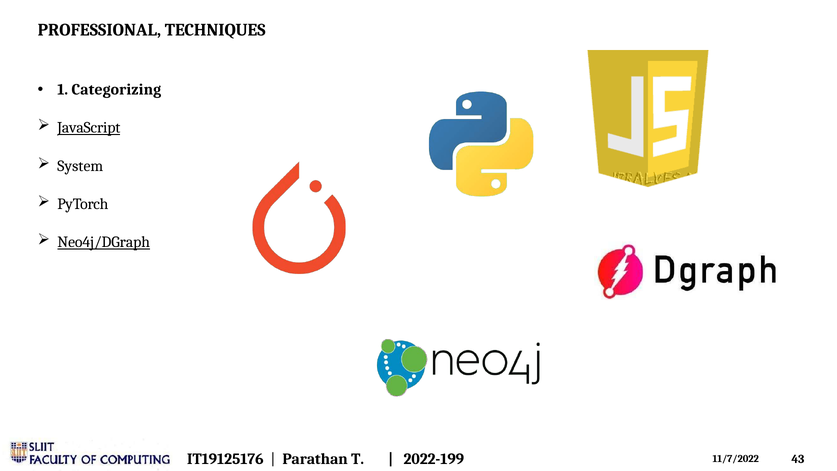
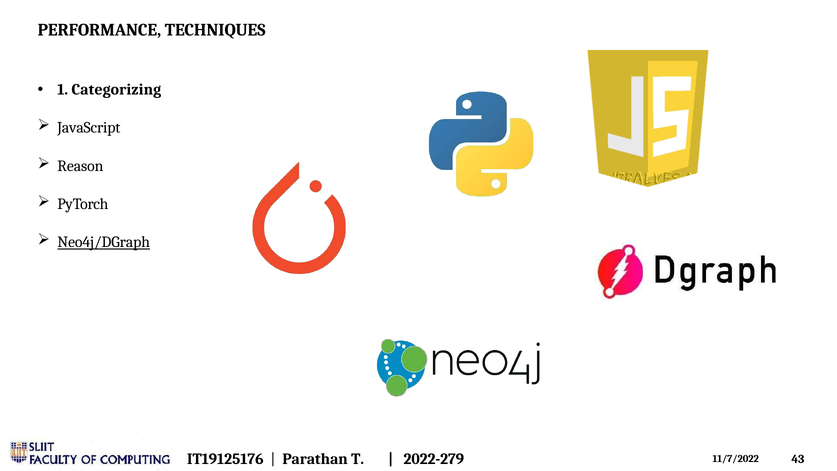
PROFESSIONAL: PROFESSIONAL -> PERFORMANCE
JavaScript underline: present -> none
System: System -> Reason
2022-199: 2022-199 -> 2022-279
